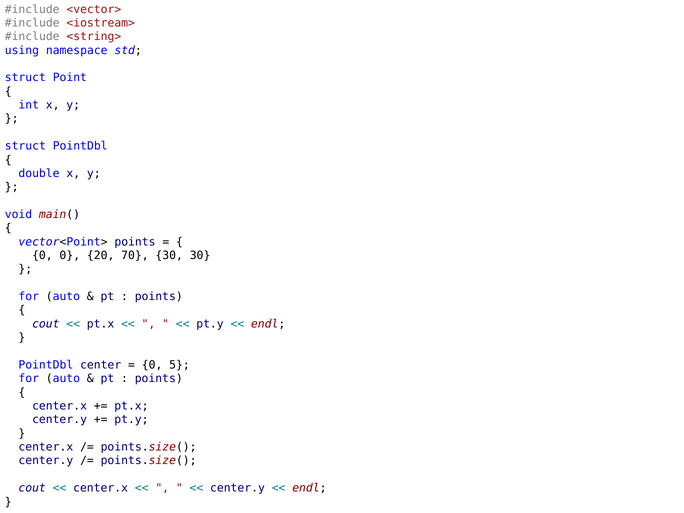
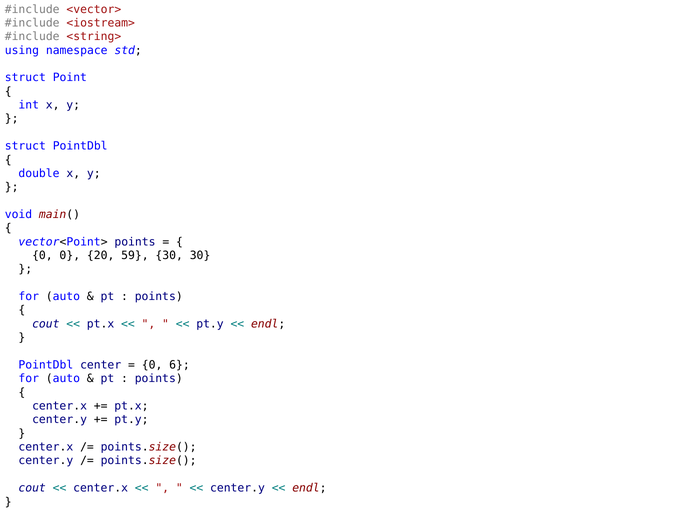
70: 70 -> 59
5: 5 -> 6
